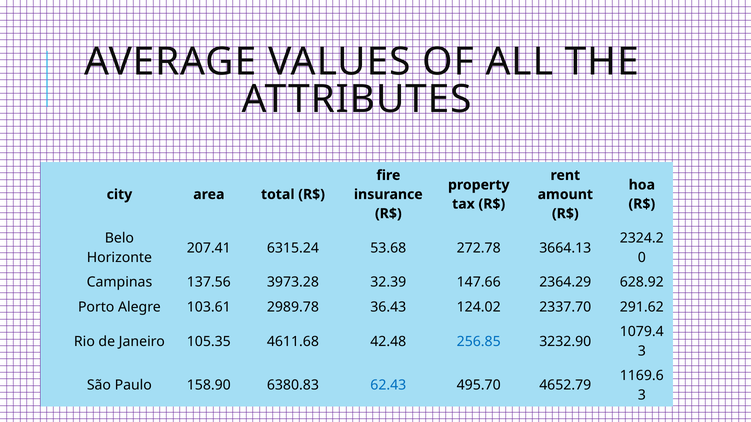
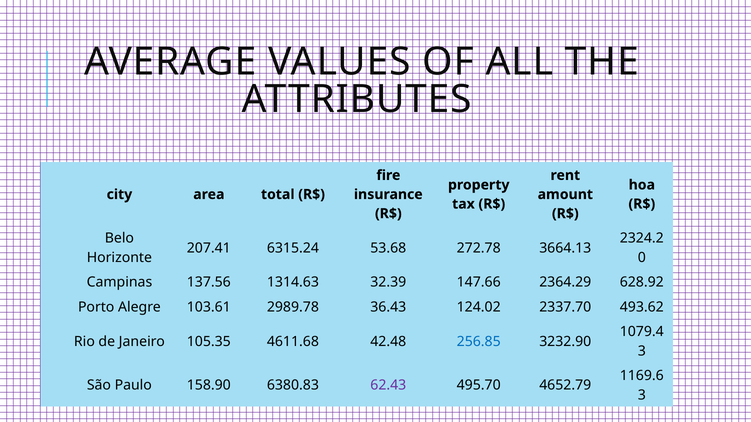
3973.28: 3973.28 -> 1314.63
291.62: 291.62 -> 493.62
62.43 colour: blue -> purple
